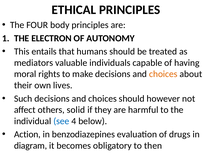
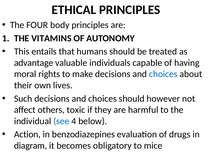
ELECTRON: ELECTRON -> VITAMINS
mediators: mediators -> advantage
choices at (163, 74) colour: orange -> blue
solid: solid -> toxic
then: then -> mice
